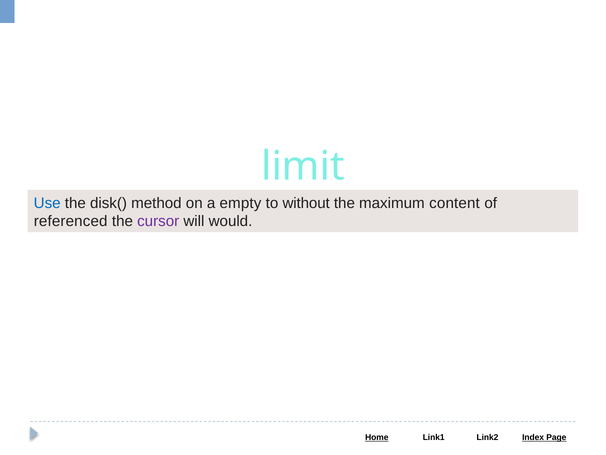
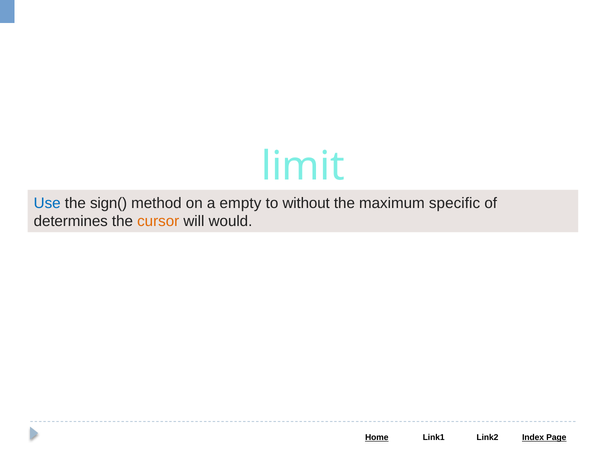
disk(: disk( -> sign(
content: content -> specific
referenced: referenced -> determines
cursor colour: purple -> orange
